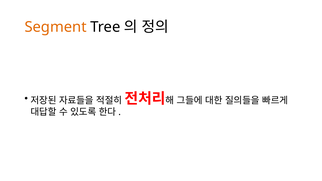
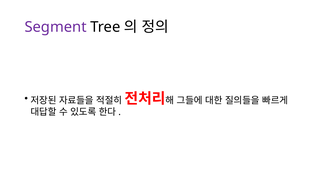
Segment colour: orange -> purple
